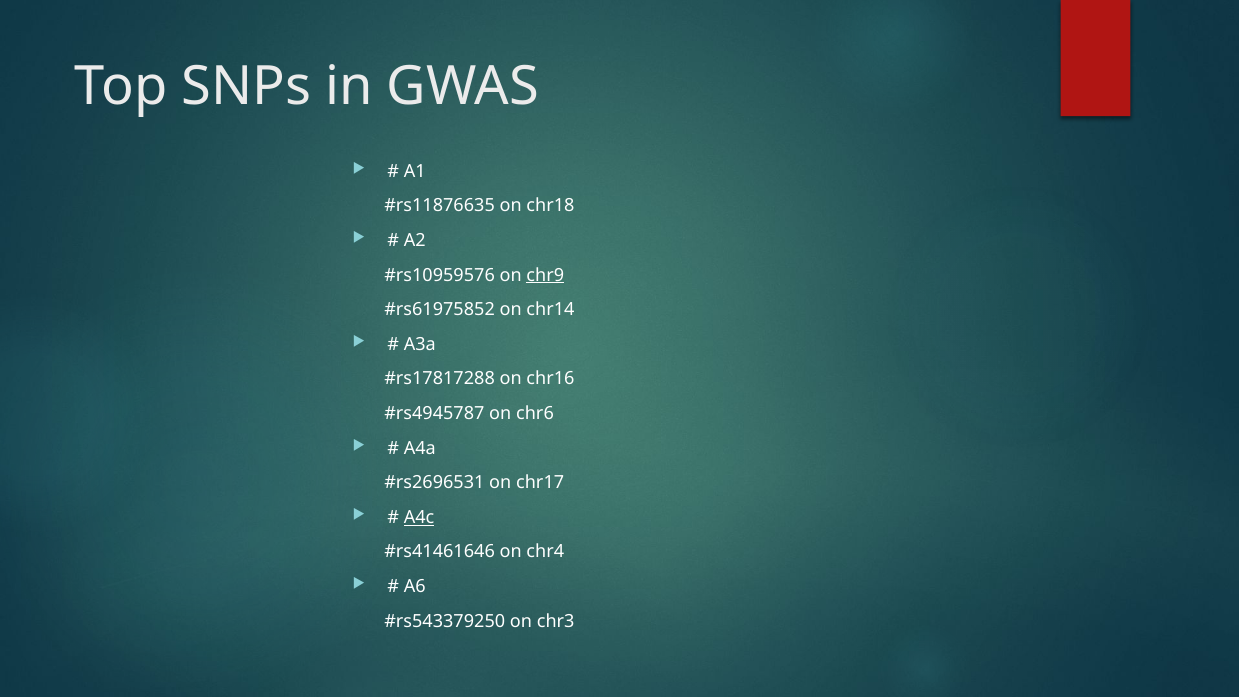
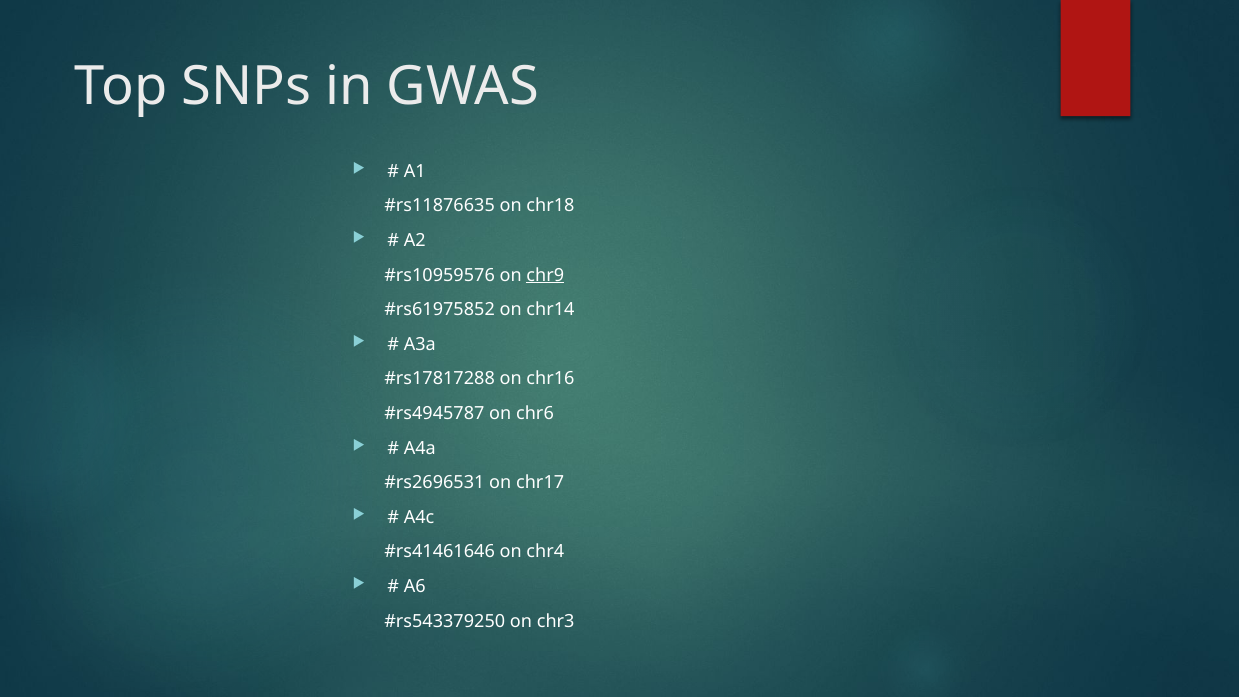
A4c underline: present -> none
